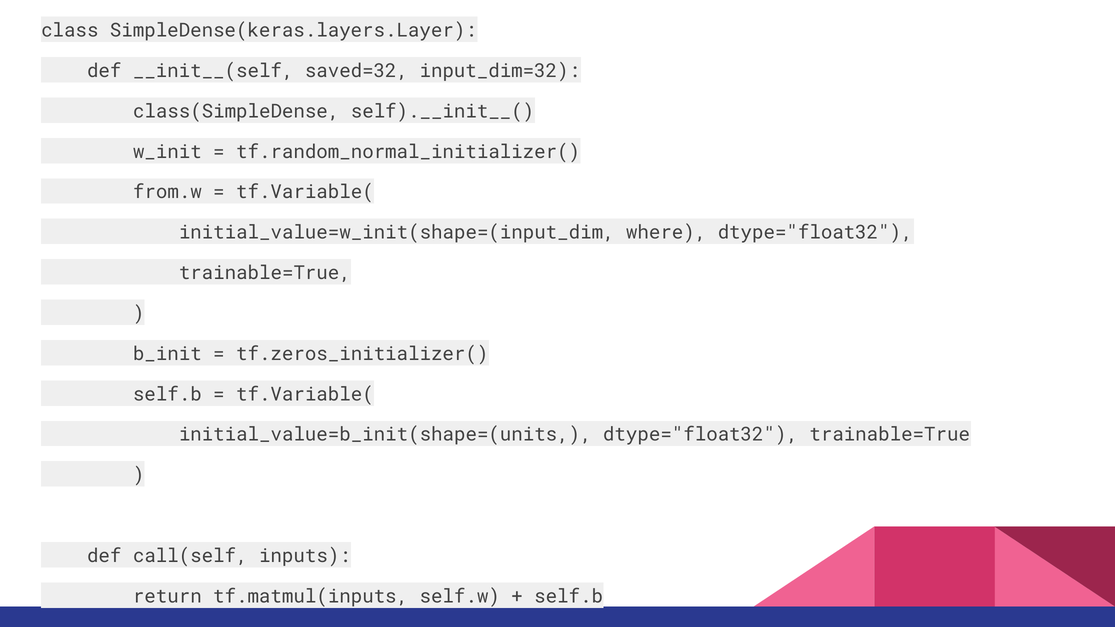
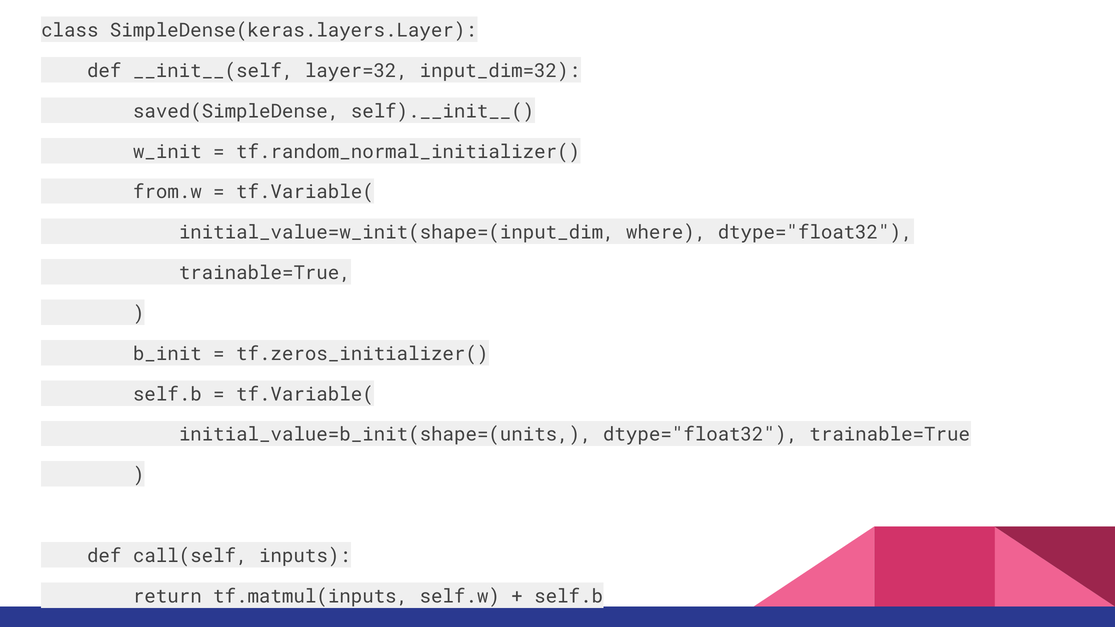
saved=32: saved=32 -> layer=32
class(SimpleDense: class(SimpleDense -> saved(SimpleDense
